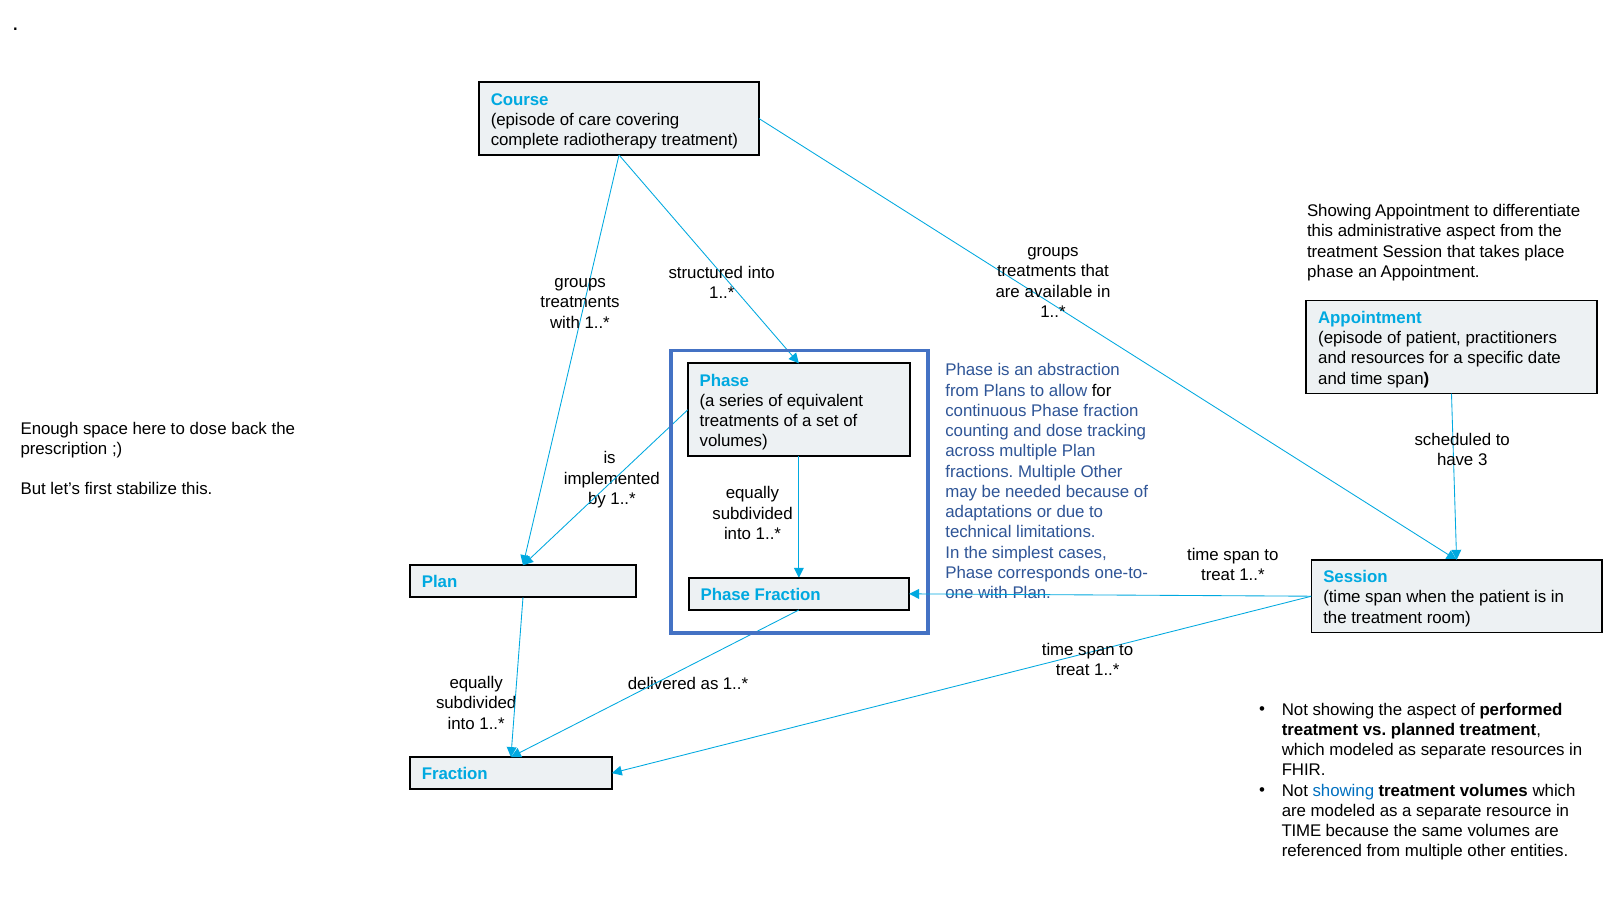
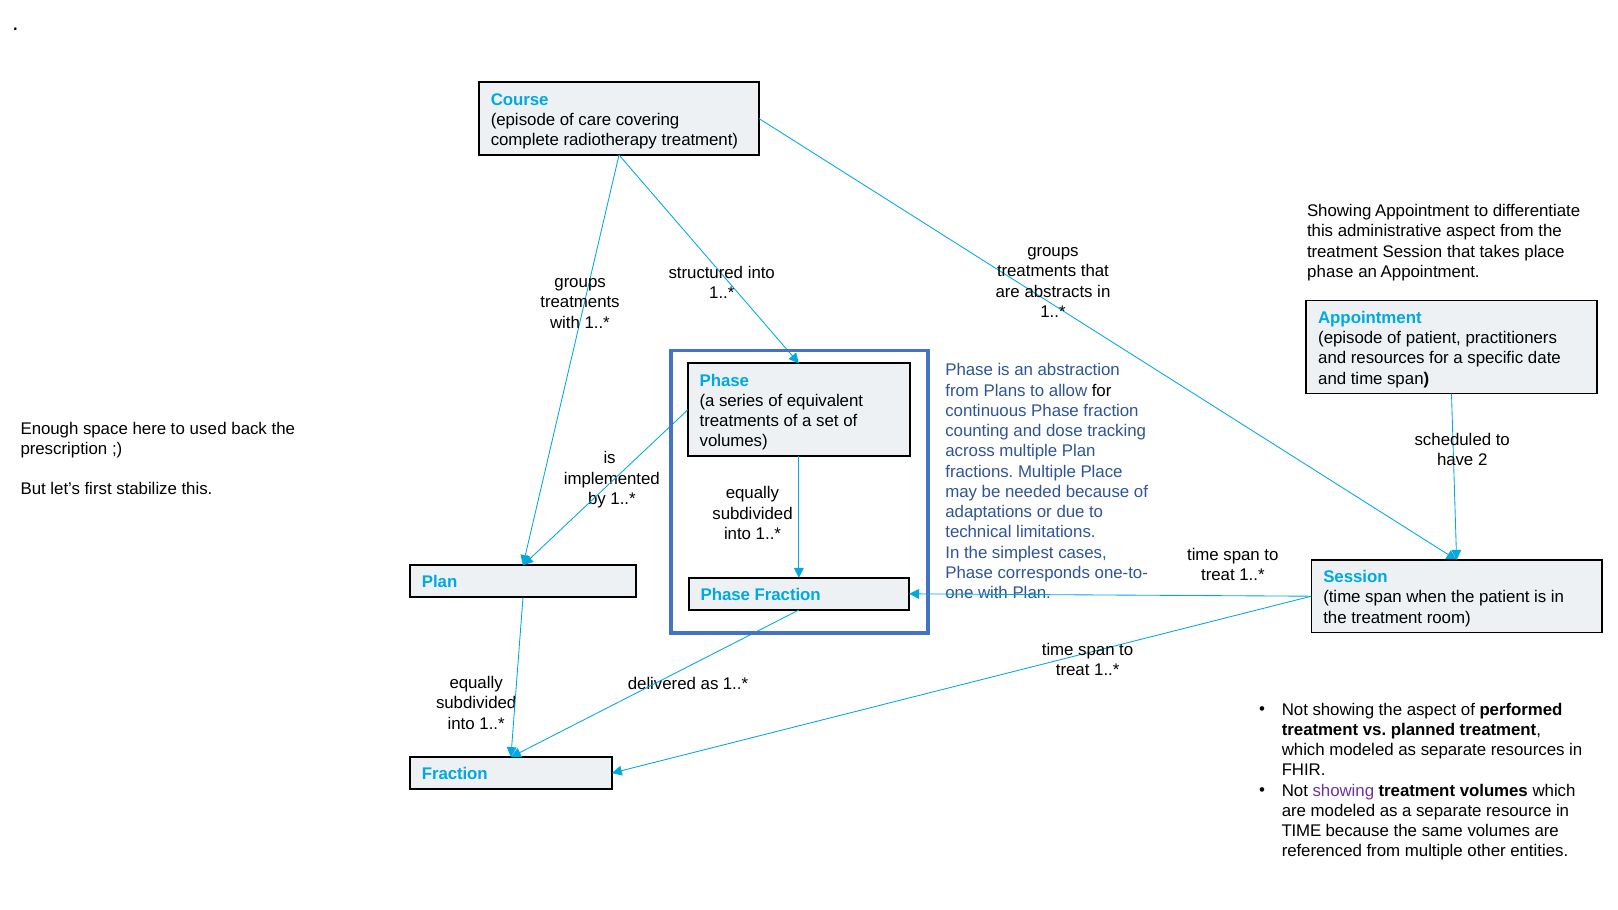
available: available -> abstracts
to dose: dose -> used
3: 3 -> 2
fractions Multiple Other: Other -> Place
showing at (1343, 791) colour: blue -> purple
